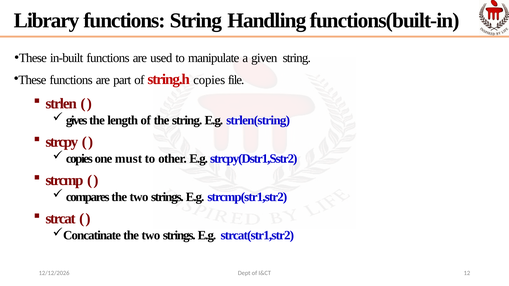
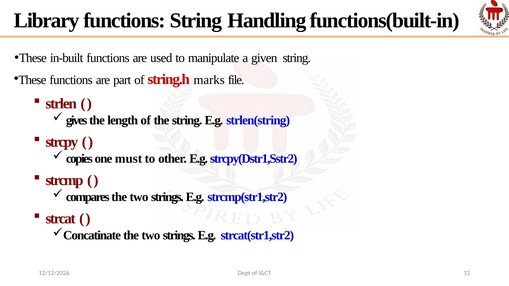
copies: copies -> marks
